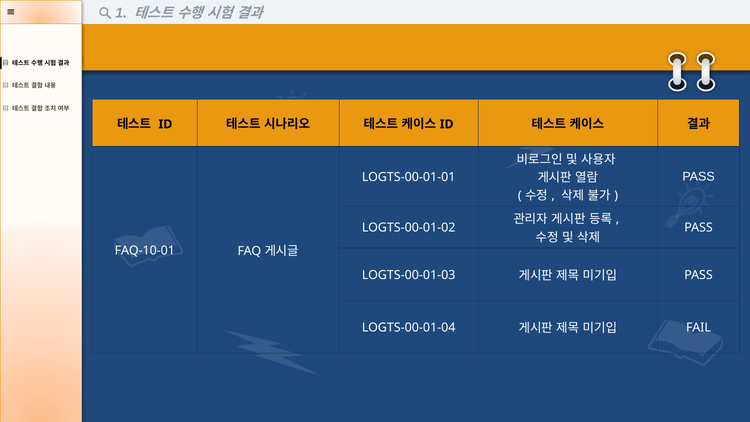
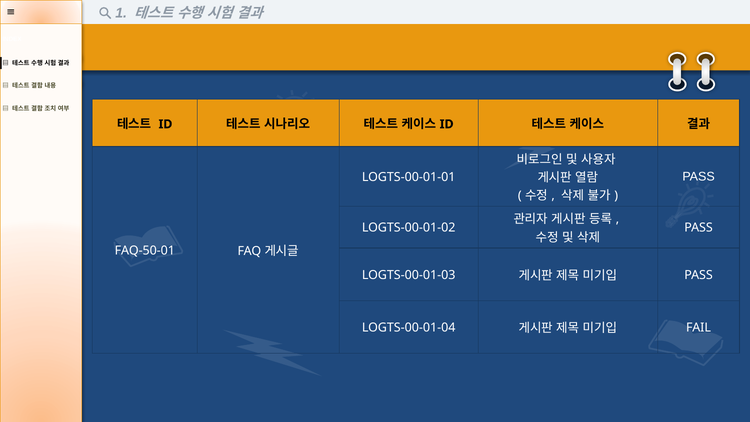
FAQ-10-01: FAQ-10-01 -> FAQ-50-01
